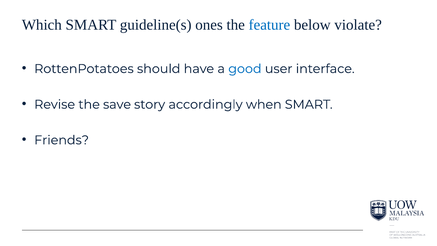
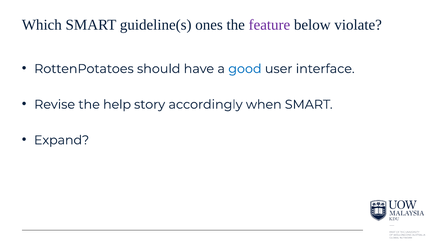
feature colour: blue -> purple
save: save -> help
Friends: Friends -> Expand
